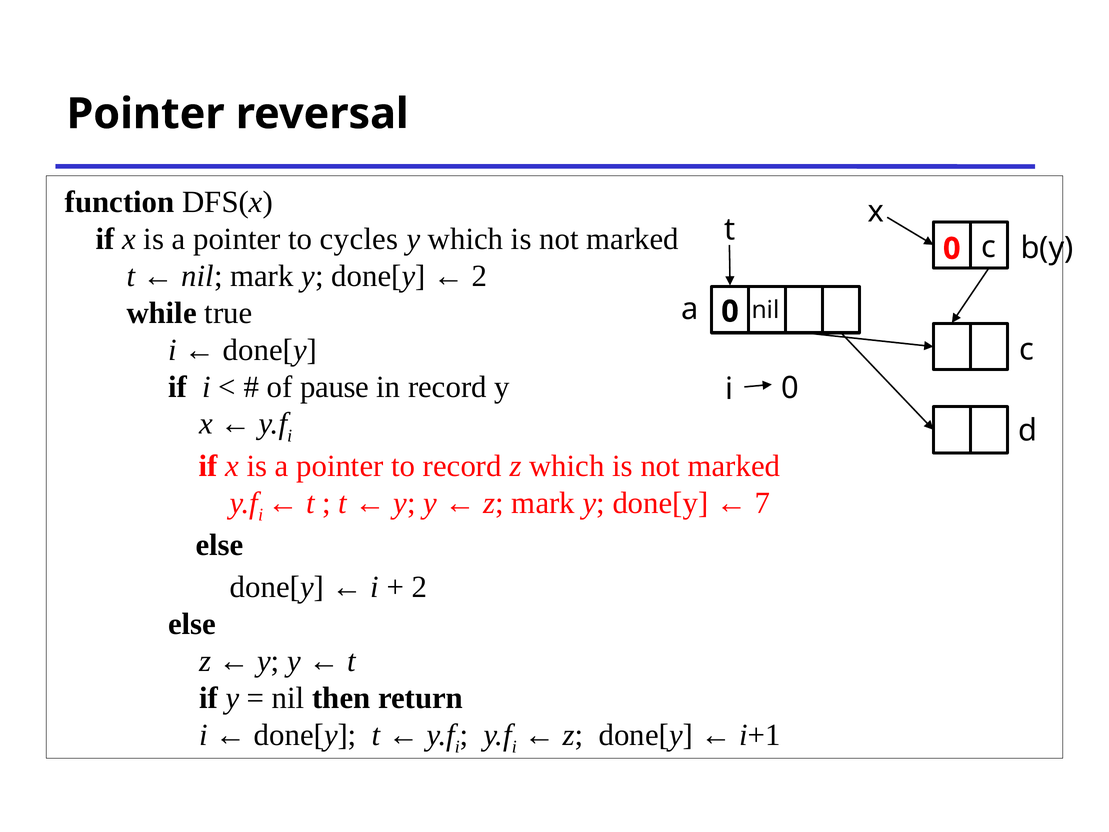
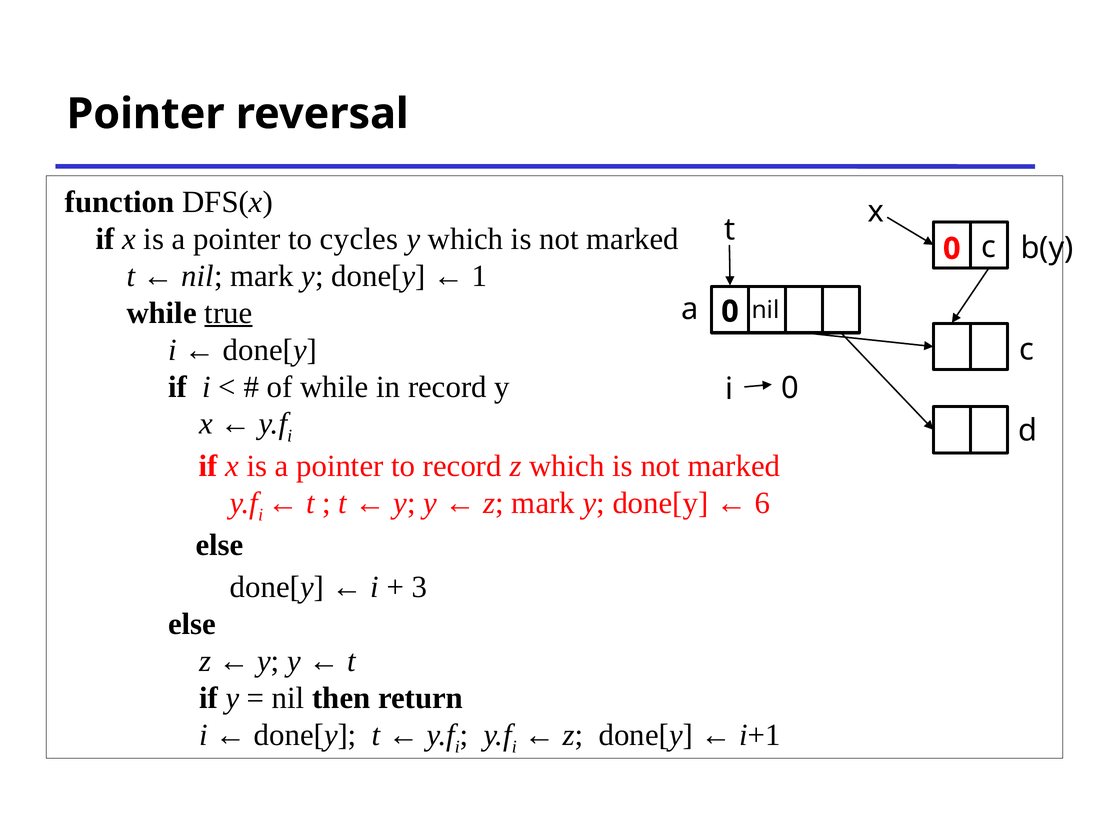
2 at (479, 276): 2 -> 1
true underline: none -> present
of pause: pause -> while
7: 7 -> 6
2 at (419, 587): 2 -> 3
